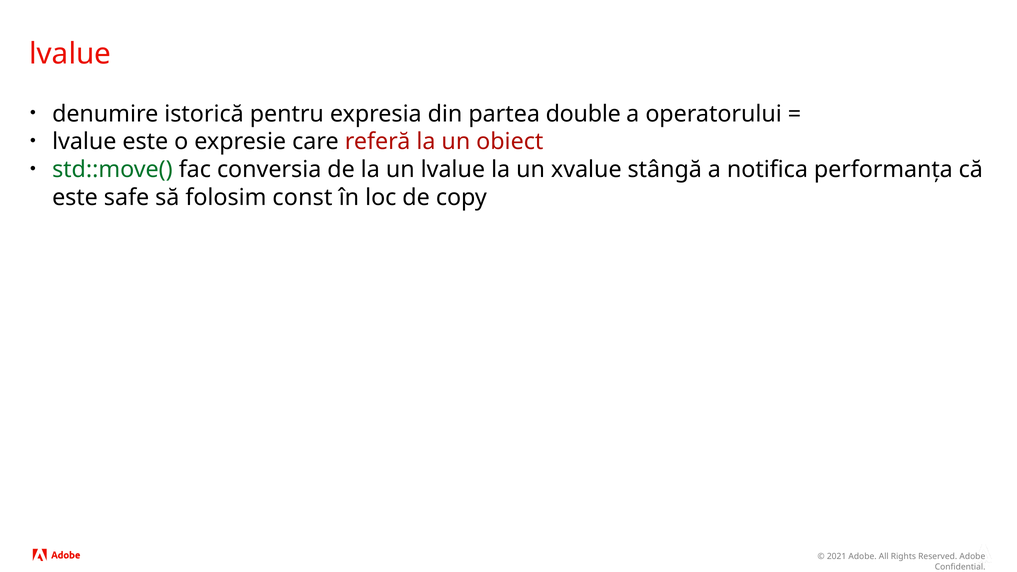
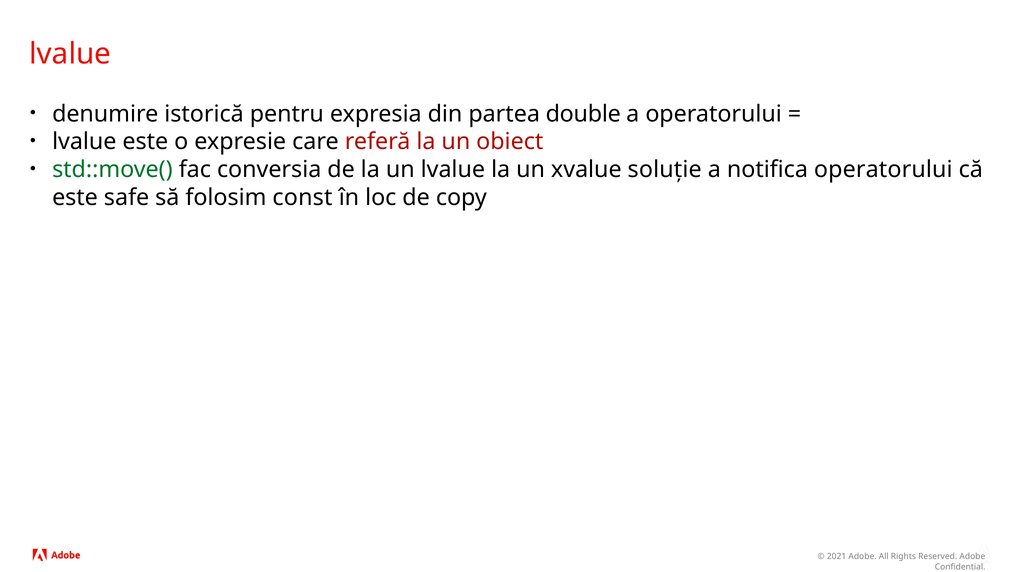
stângă: stângă -> soluție
notifica performanța: performanța -> operatorului
